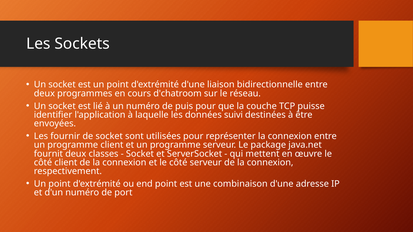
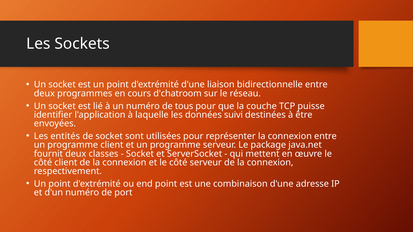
puis: puis -> tous
fournir: fournir -> entités
